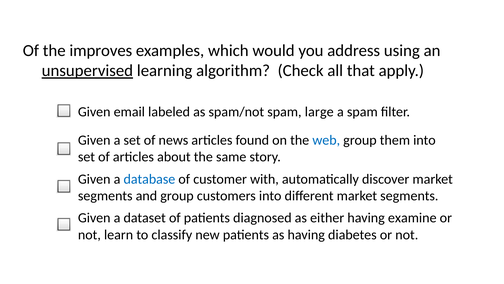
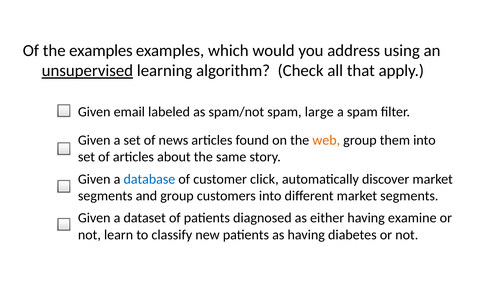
the improves: improves -> examples
web colour: blue -> orange
with: with -> click
